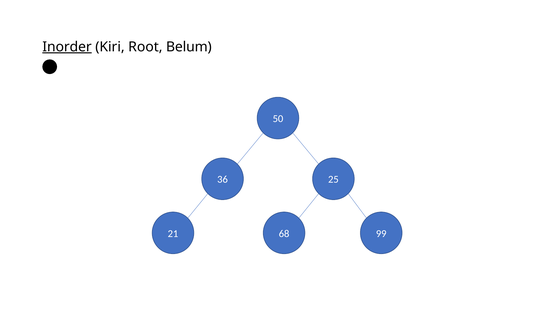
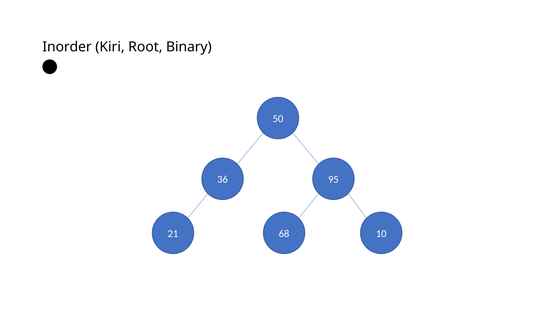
Inorder underline: present -> none
Belum: Belum -> Binary
25: 25 -> 95
99: 99 -> 10
